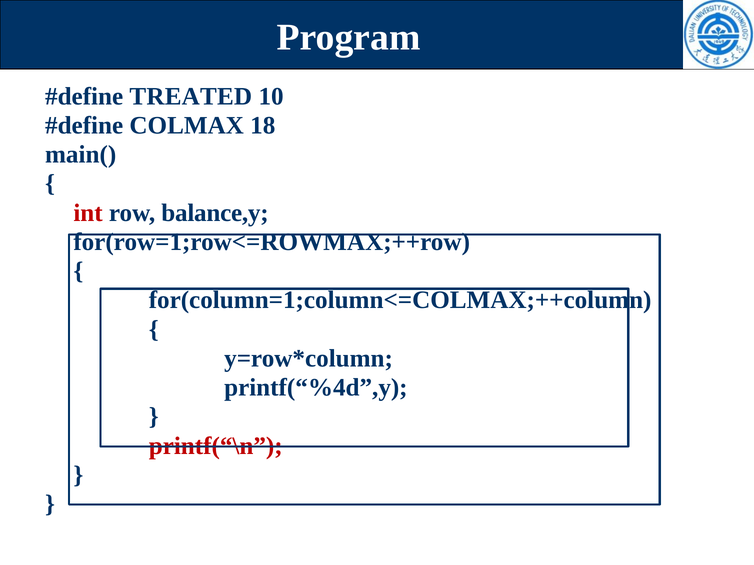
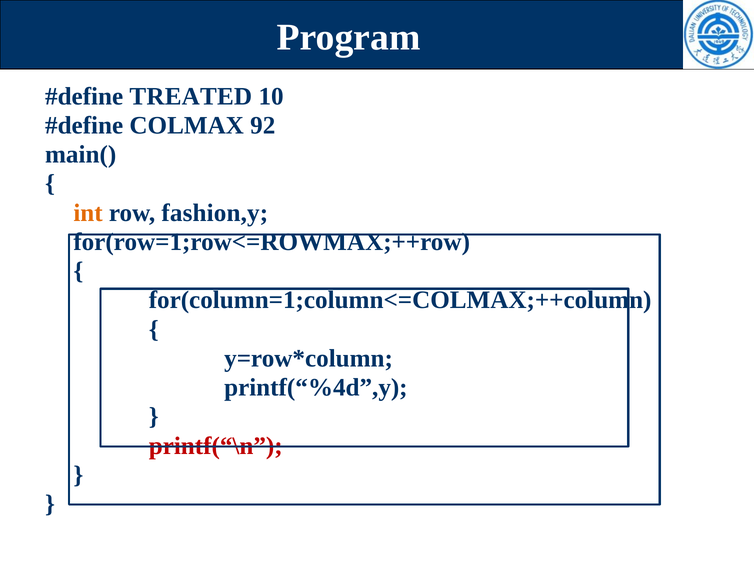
18: 18 -> 92
int colour: red -> orange
balance,y: balance,y -> fashion,y
